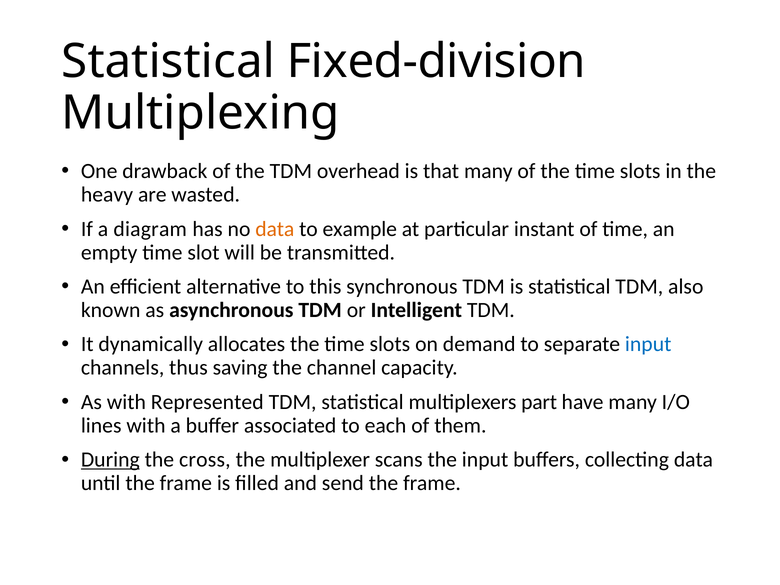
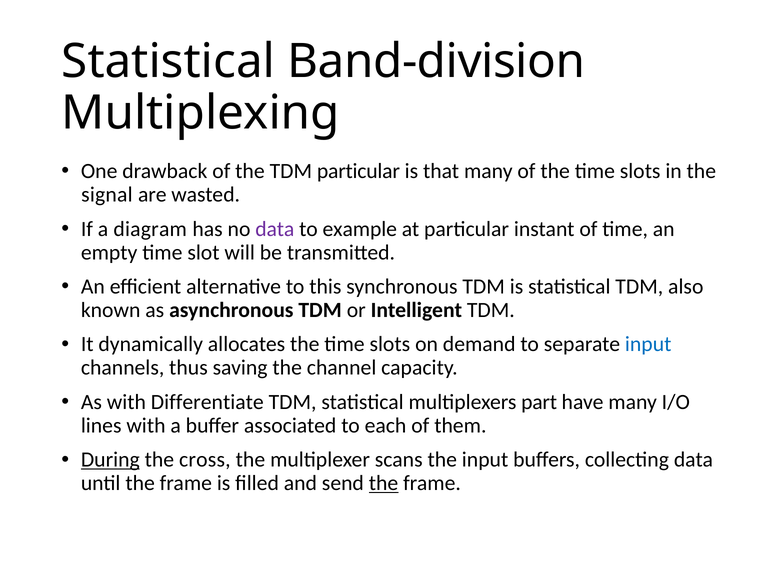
Fixed-division: Fixed-division -> Band-division
TDM overhead: overhead -> particular
heavy: heavy -> signal
data at (275, 229) colour: orange -> purple
Represented: Represented -> Differentiate
the at (384, 483) underline: none -> present
